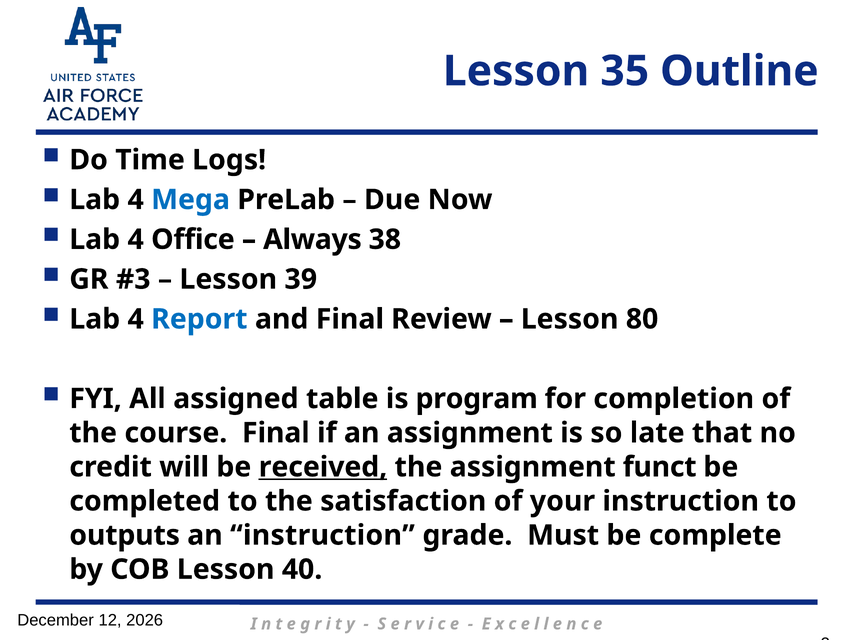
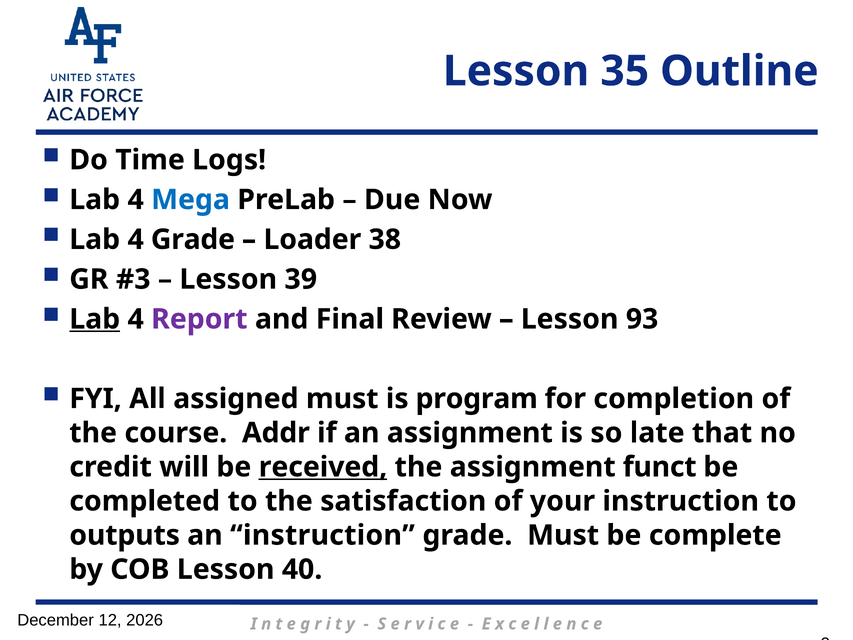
4 Office: Office -> Grade
Always: Always -> Loader
Lab at (95, 319) underline: none -> present
Report colour: blue -> purple
80: 80 -> 93
assigned table: table -> must
course Final: Final -> Addr
